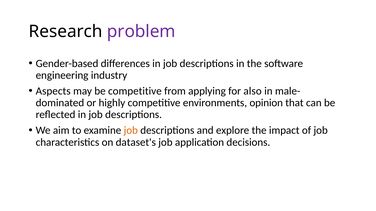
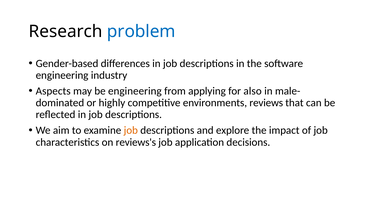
problem colour: purple -> blue
be competitive: competitive -> engineering
opinion: opinion -> reviews
dataset's: dataset's -> reviews's
